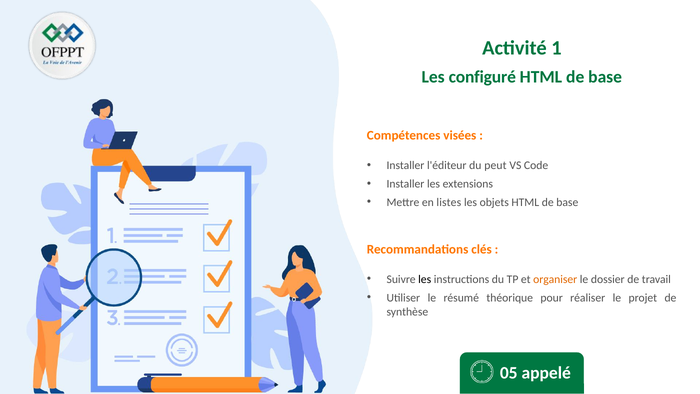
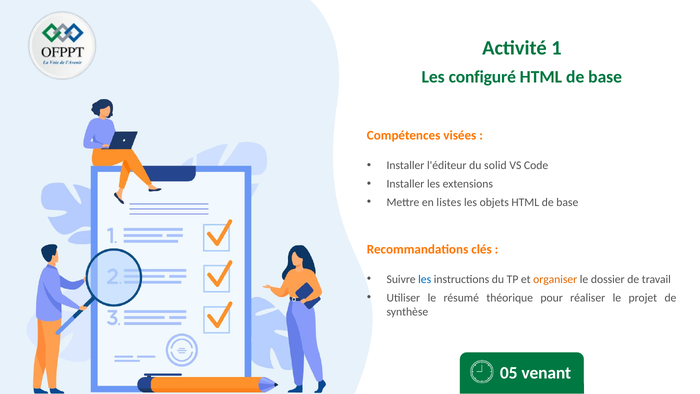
peut: peut -> solid
les at (425, 279) colour: black -> blue
appelé: appelé -> venant
